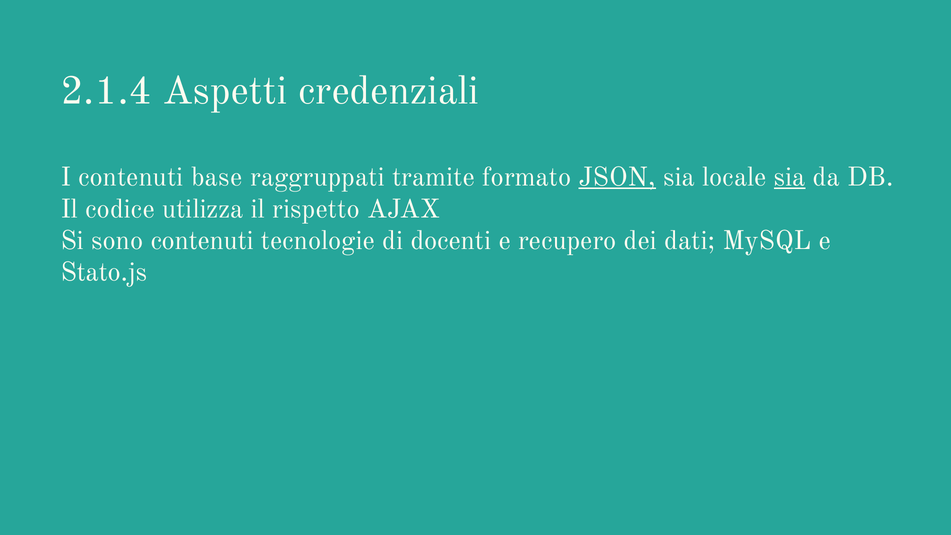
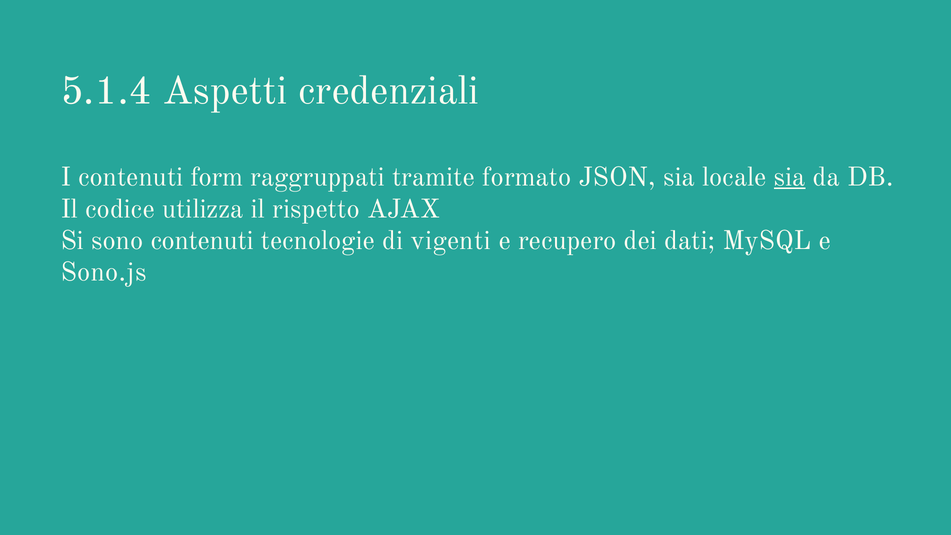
2.1.4: 2.1.4 -> 5.1.4
base: base -> form
JSON underline: present -> none
docenti: docenti -> vigenti
Stato.js: Stato.js -> Sono.js
